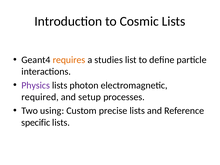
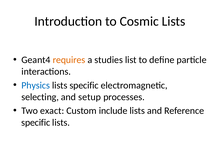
Physics colour: purple -> blue
lists photon: photon -> specific
required: required -> selecting
using: using -> exact
precise: precise -> include
